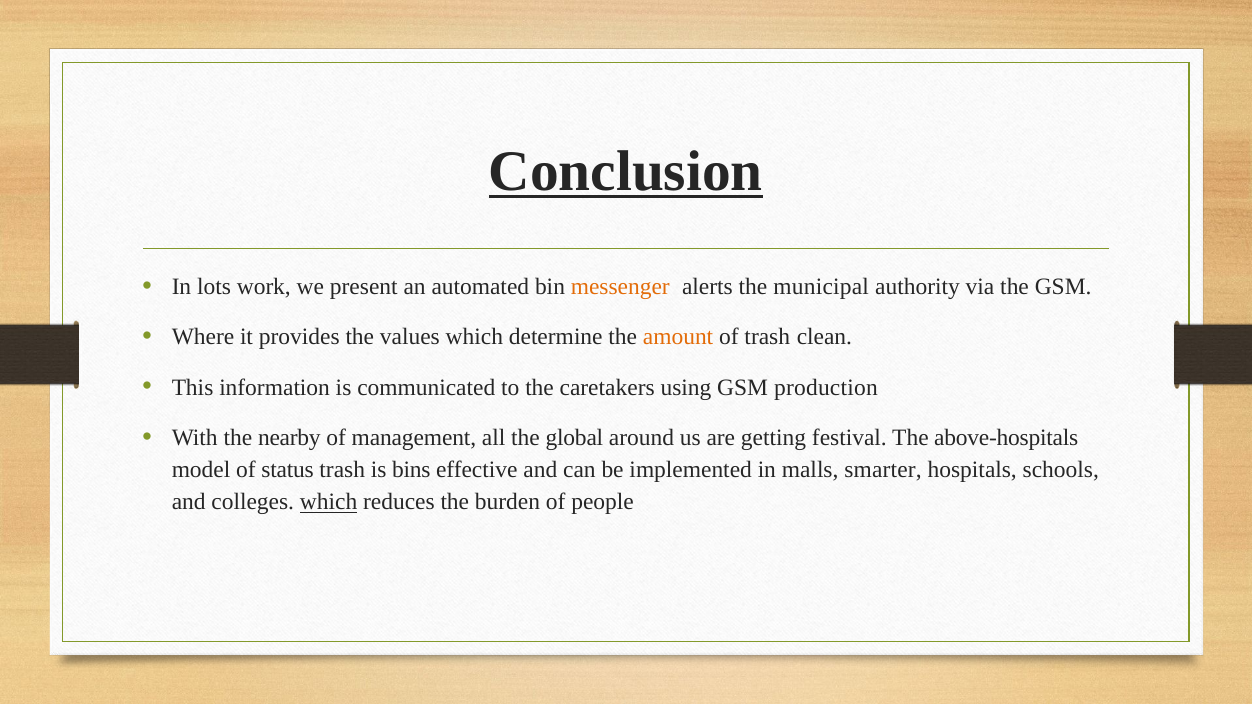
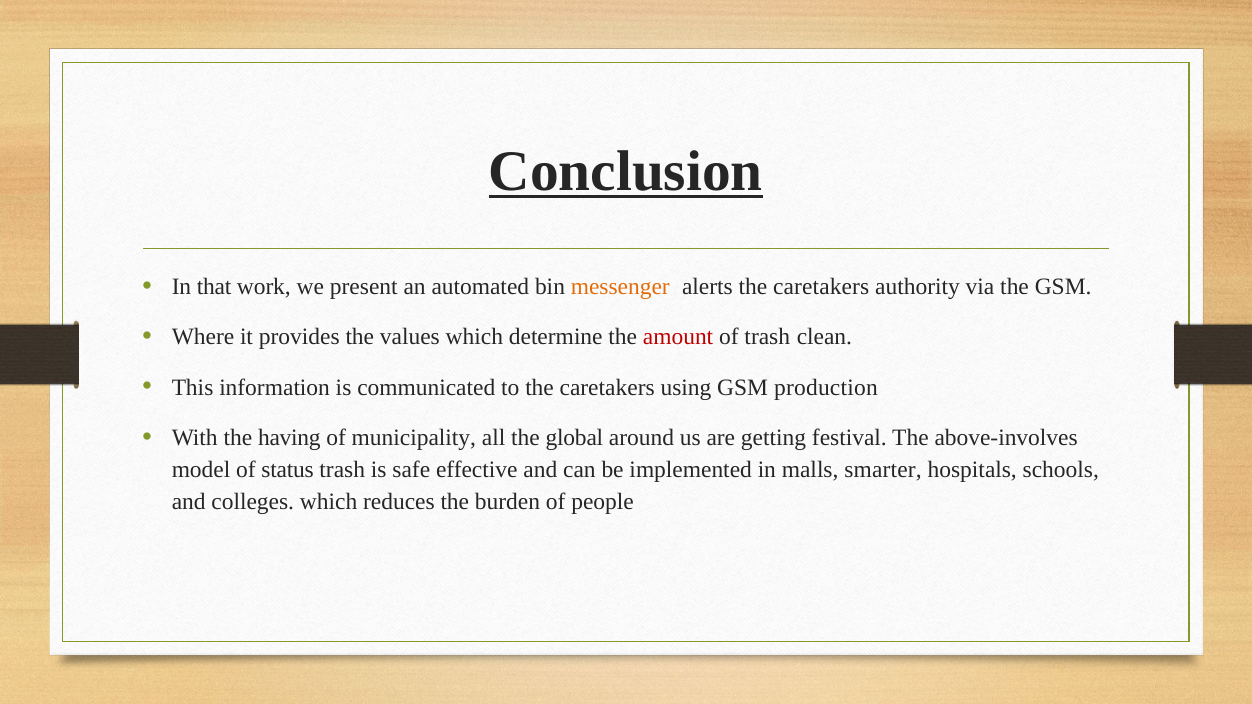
lots: lots -> that
alerts the municipal: municipal -> caretakers
amount colour: orange -> red
nearby: nearby -> having
management: management -> municipality
above-hospitals: above-hospitals -> above-involves
bins: bins -> safe
which at (329, 502) underline: present -> none
